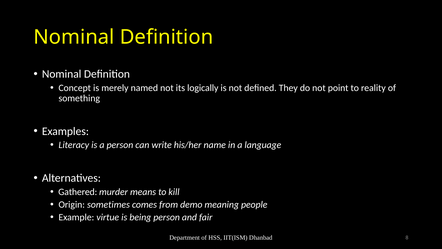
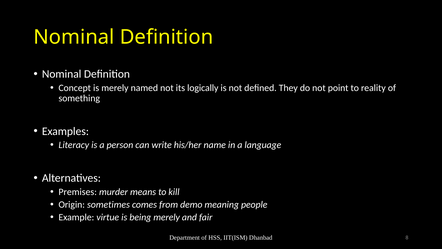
Gathered: Gathered -> Premises
being person: person -> merely
